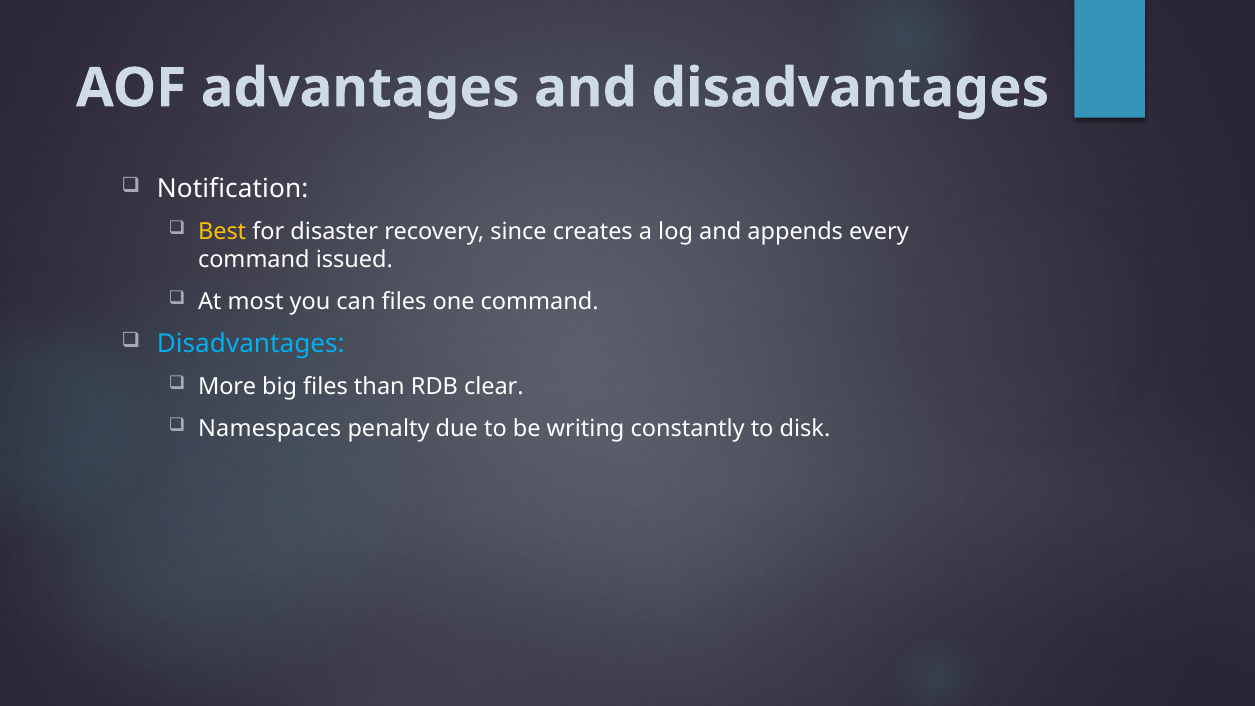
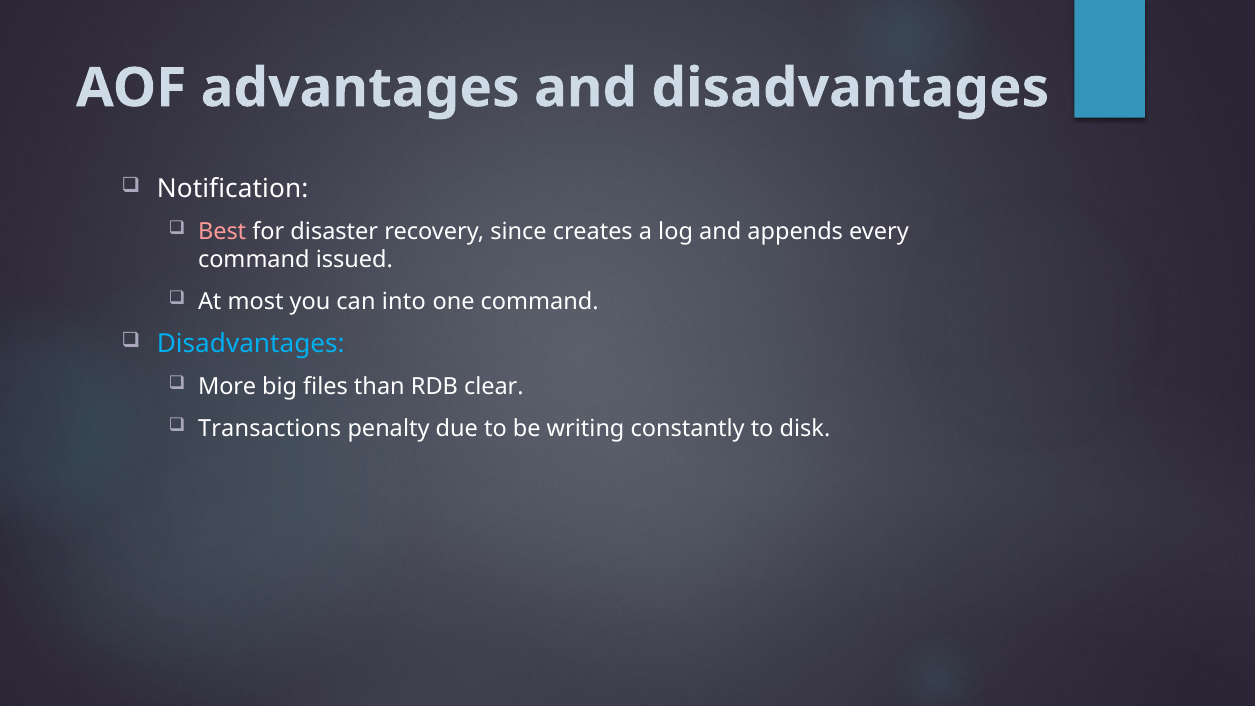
Best colour: yellow -> pink
can files: files -> into
Namespaces: Namespaces -> Transactions
